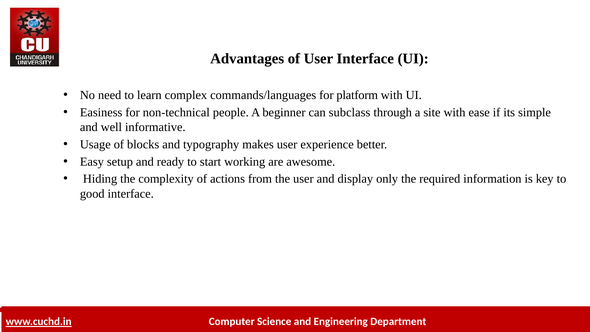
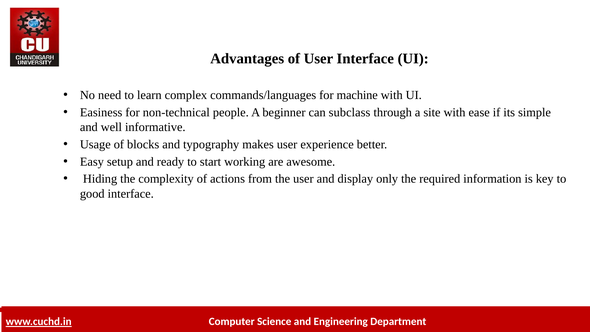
platform: platform -> machine
